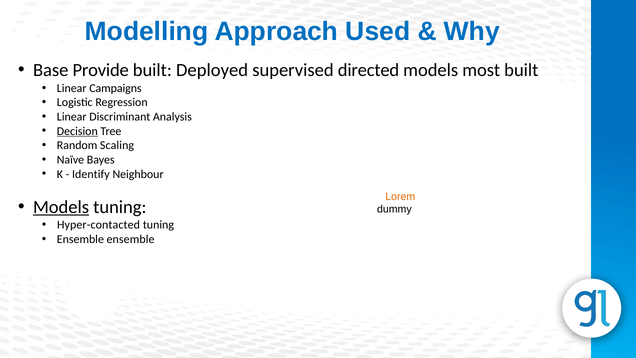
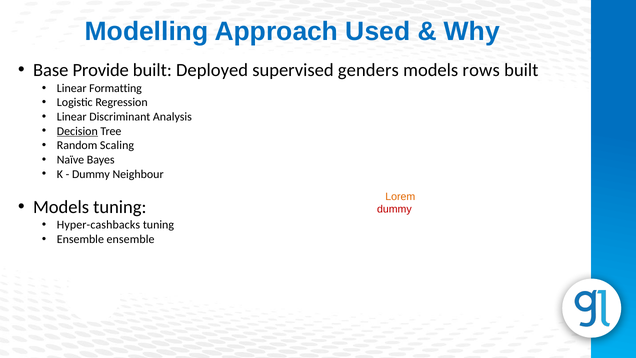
directed: directed -> genders
most: most -> rows
Campaigns: Campaigns -> Formatting
Identify at (91, 174): Identify -> Dummy
Models at (61, 207) underline: present -> none
dummy at (394, 209) colour: black -> red
Hyper-contacted: Hyper-contacted -> Hyper-cashbacks
